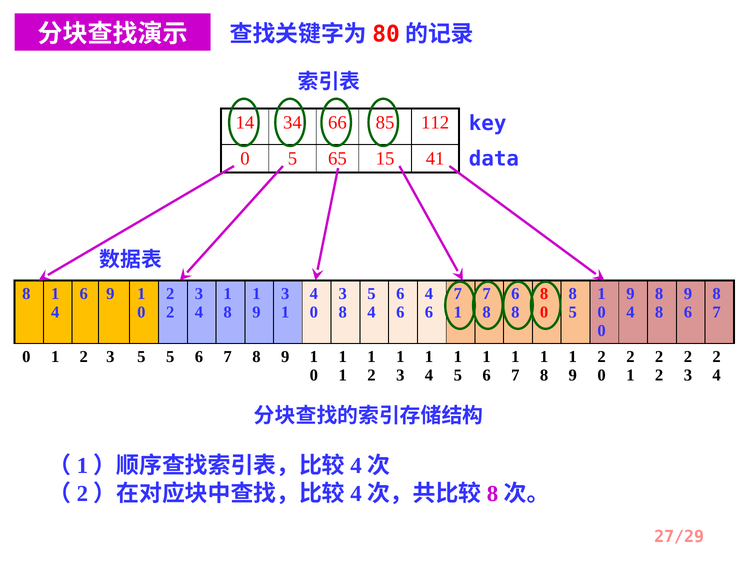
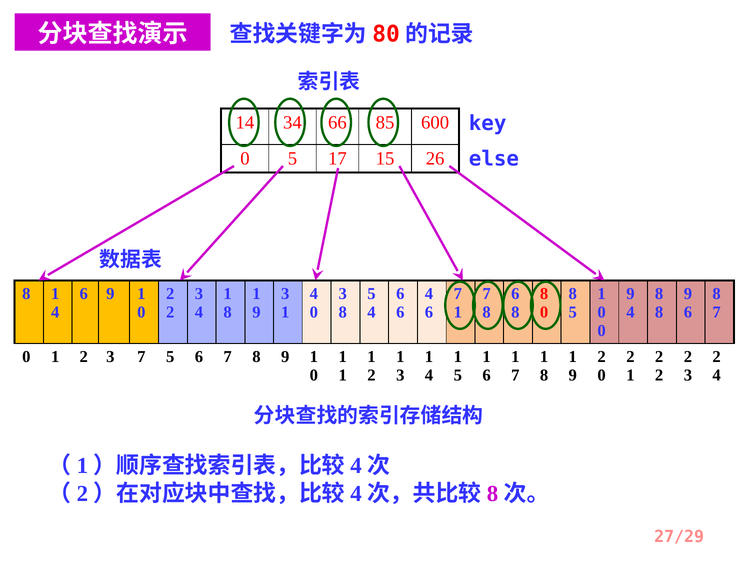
112: 112 -> 600
data: data -> else
65: 65 -> 17
41: 41 -> 26
3 5: 5 -> 7
